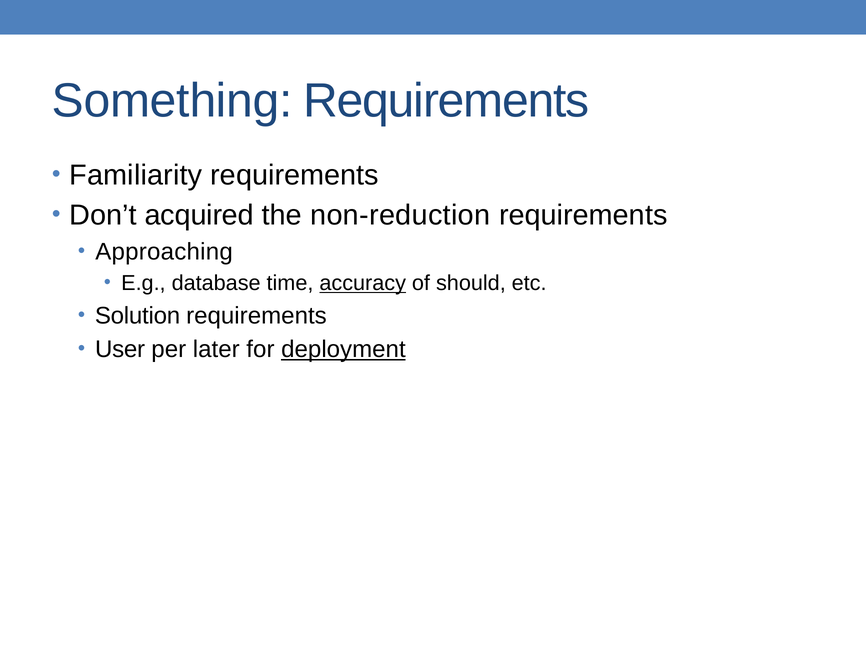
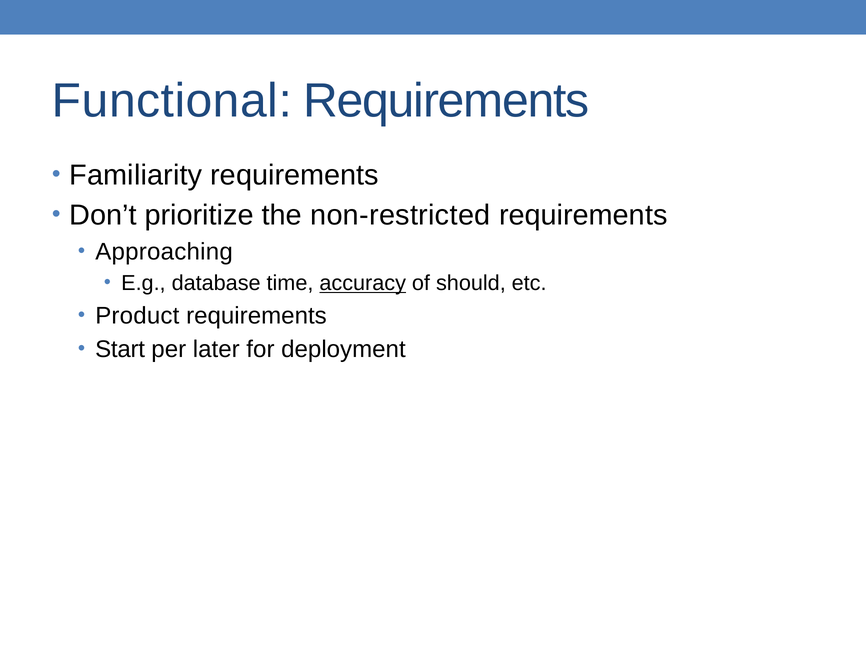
Something: Something -> Functional
acquired: acquired -> prioritize
non-reduction: non-reduction -> non-restricted
Solution: Solution -> Product
User: User -> Start
deployment underline: present -> none
